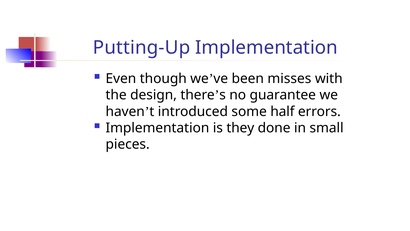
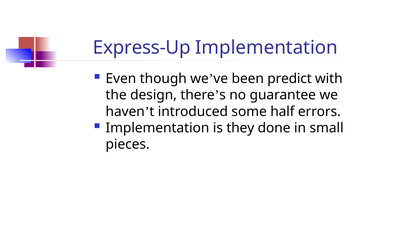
Putting-Up: Putting-Up -> Express-Up
misses: misses -> predict
